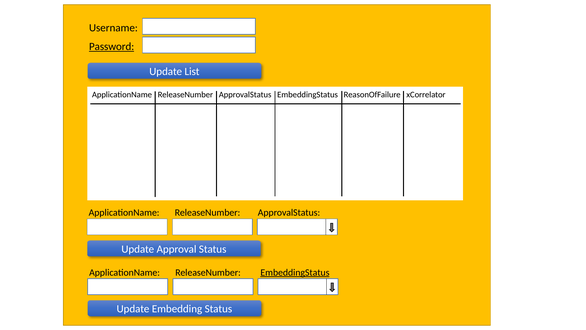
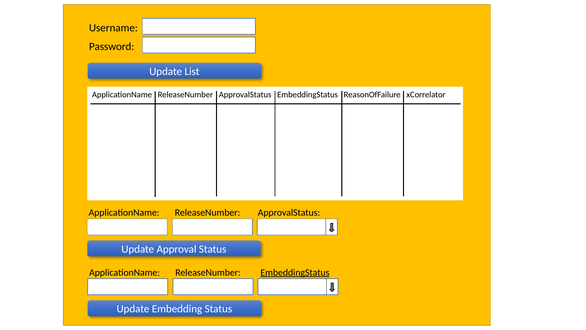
Password underline: present -> none
